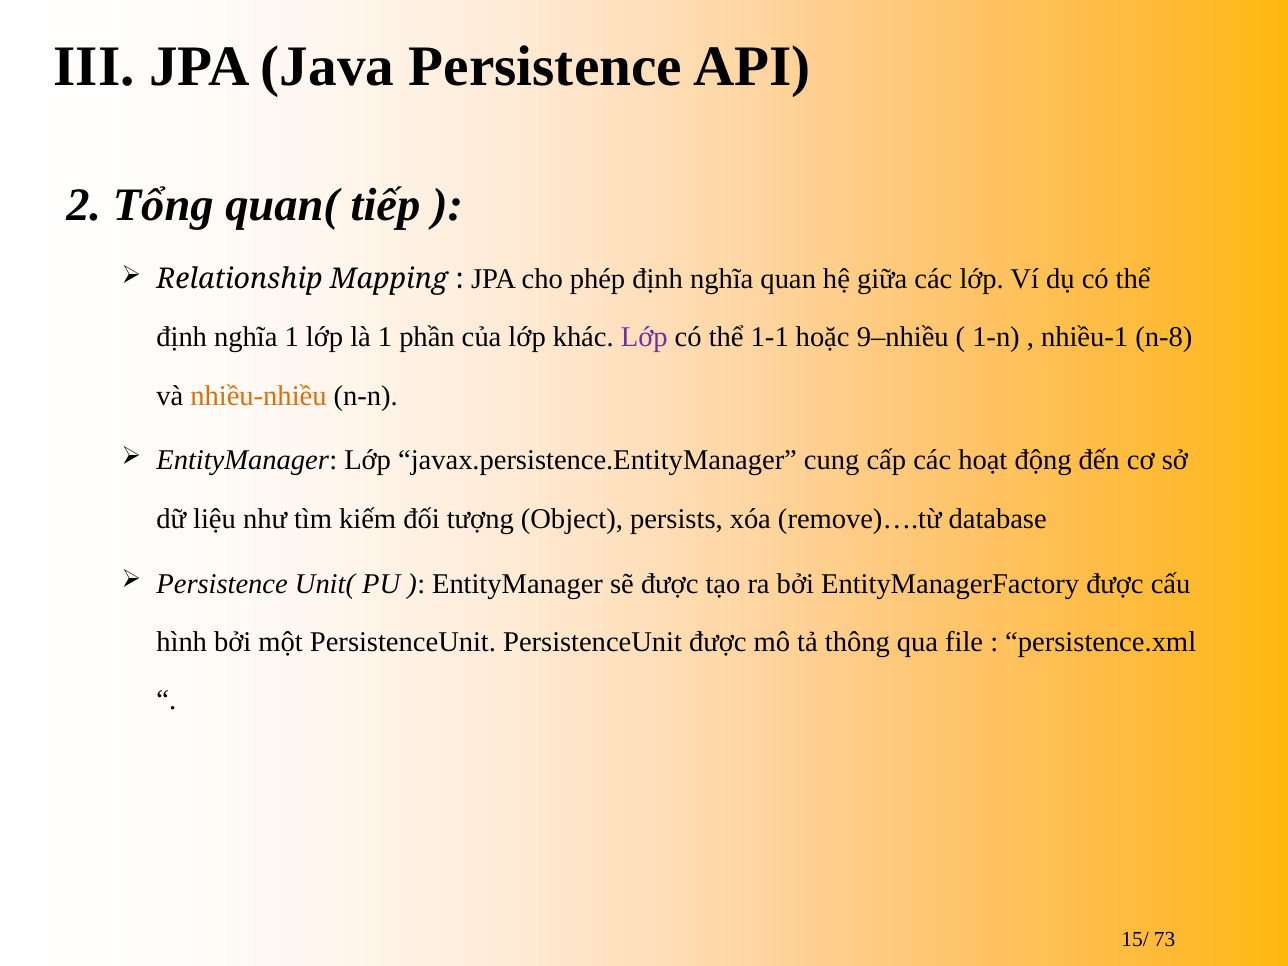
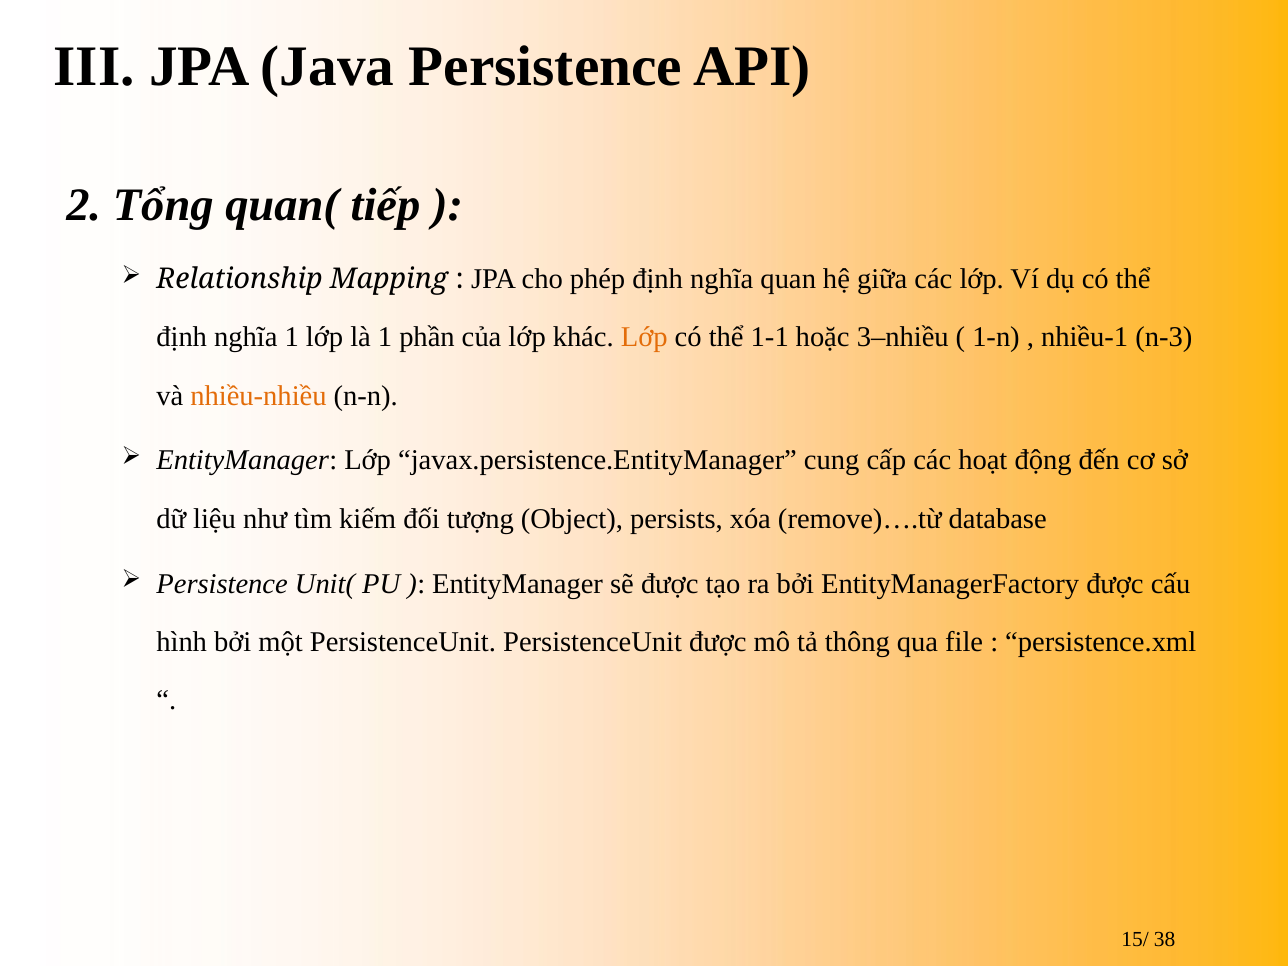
Lớp at (644, 337) colour: purple -> orange
9–nhiều: 9–nhiều -> 3–nhiều
n-8: n-8 -> n-3
73: 73 -> 38
